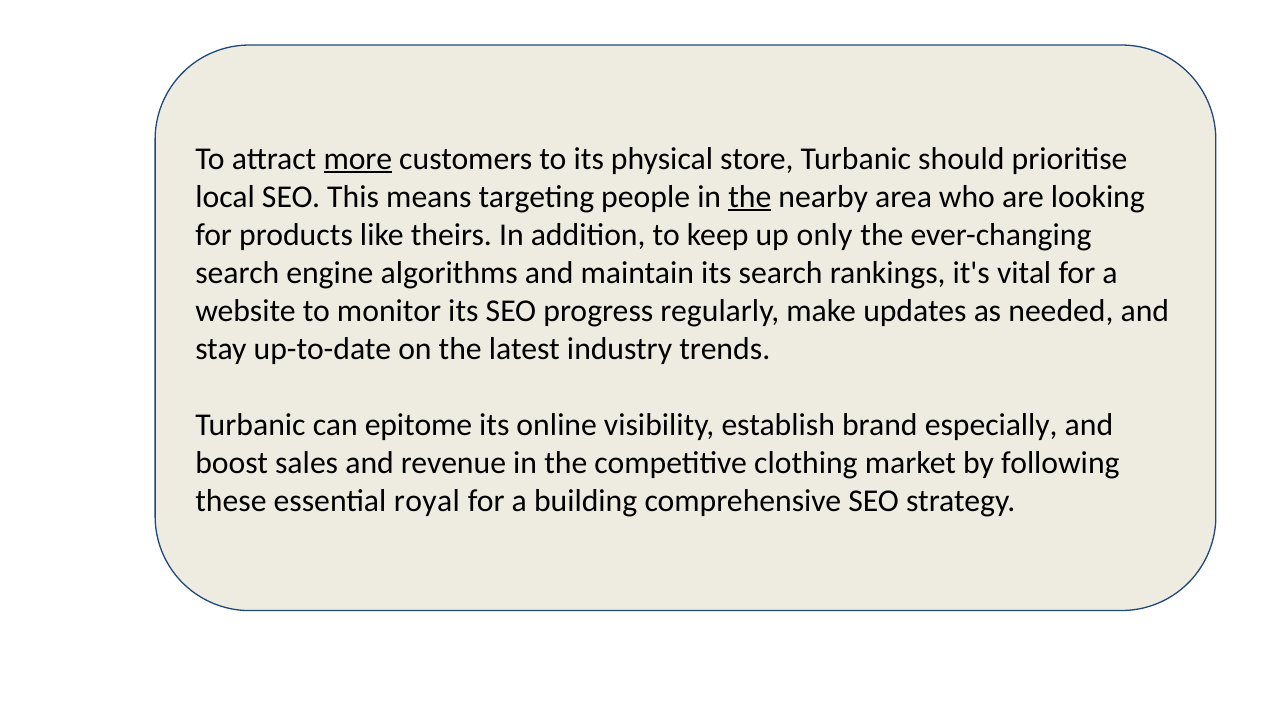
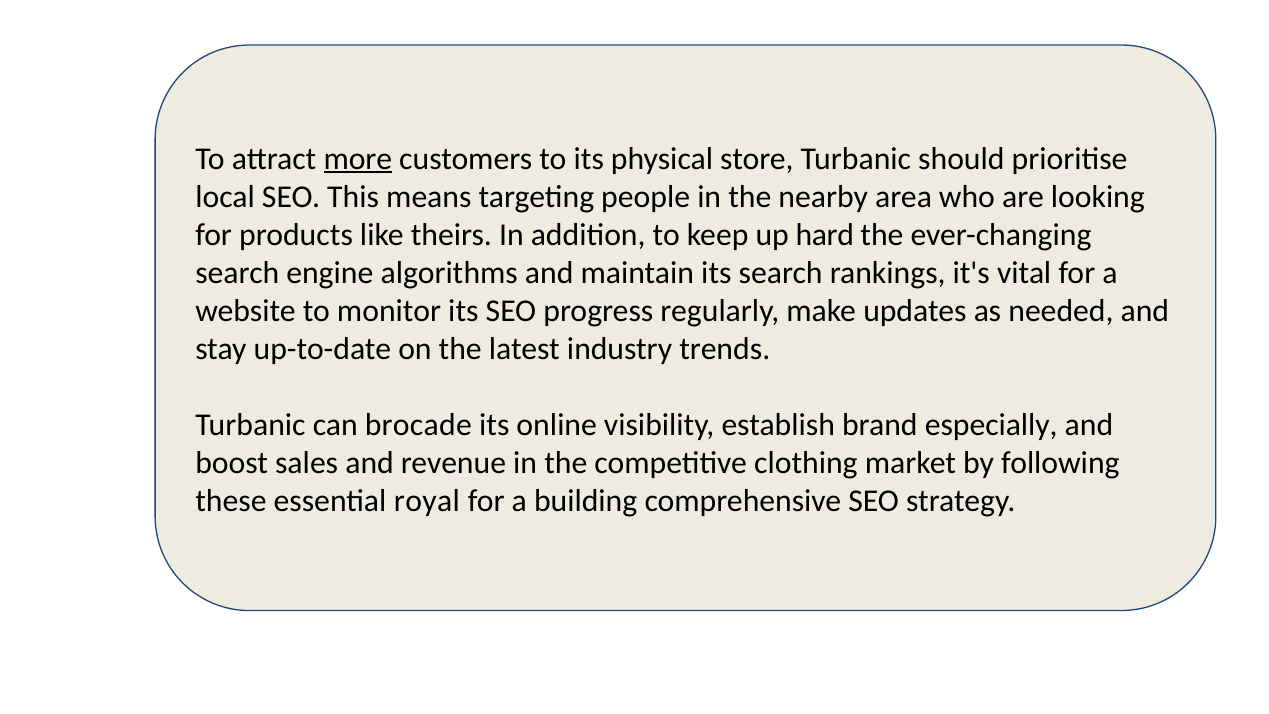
the at (750, 197) underline: present -> none
only: only -> hard
epitome: epitome -> brocade
